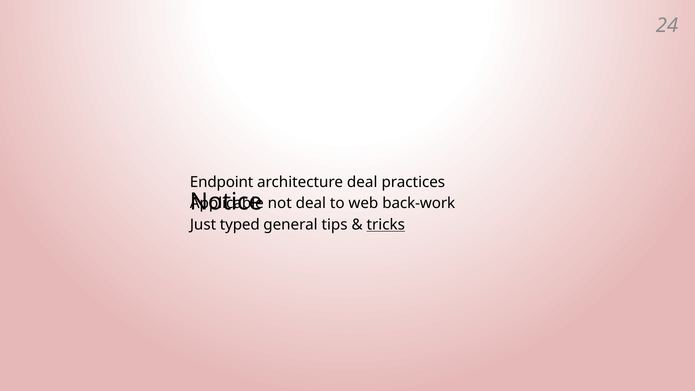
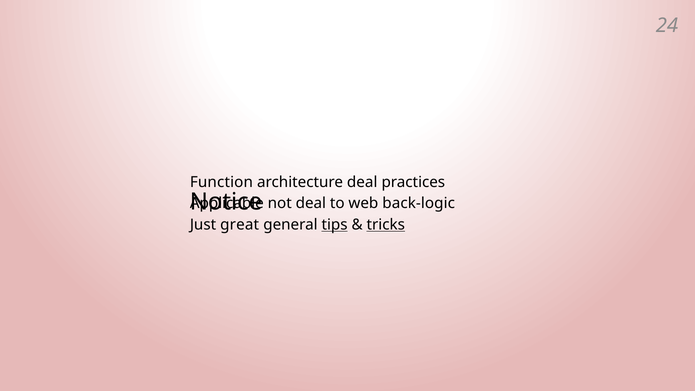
Endpoint: Endpoint -> Function
back-work: back-work -> back-logic
typed: typed -> great
tips underline: none -> present
